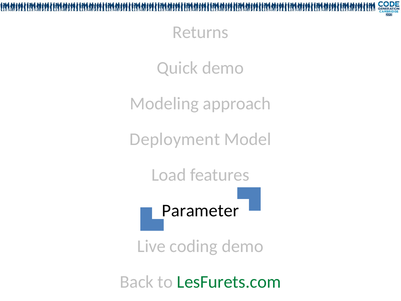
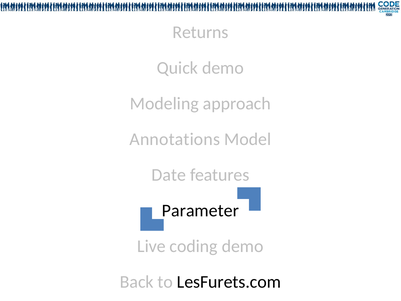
Deployment: Deployment -> Annotations
Load: Load -> Date
LesFurets.com colour: green -> black
